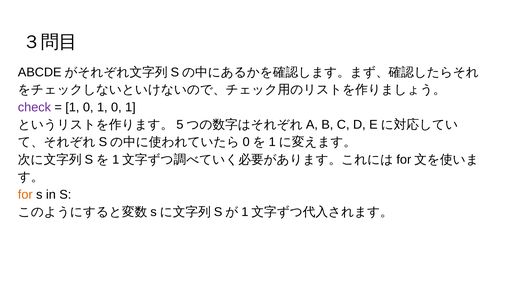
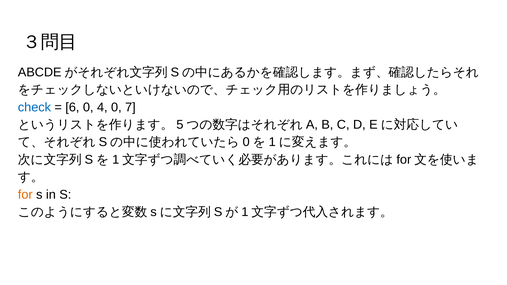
check colour: purple -> blue
1 at (72, 107): 1 -> 6
1 at (102, 107): 1 -> 4
1 at (130, 107): 1 -> 7
